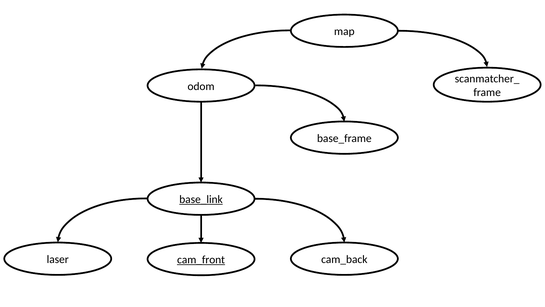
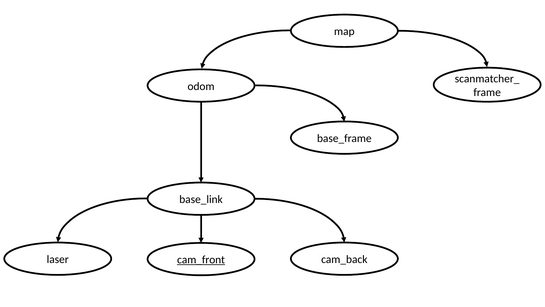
base_link underline: present -> none
